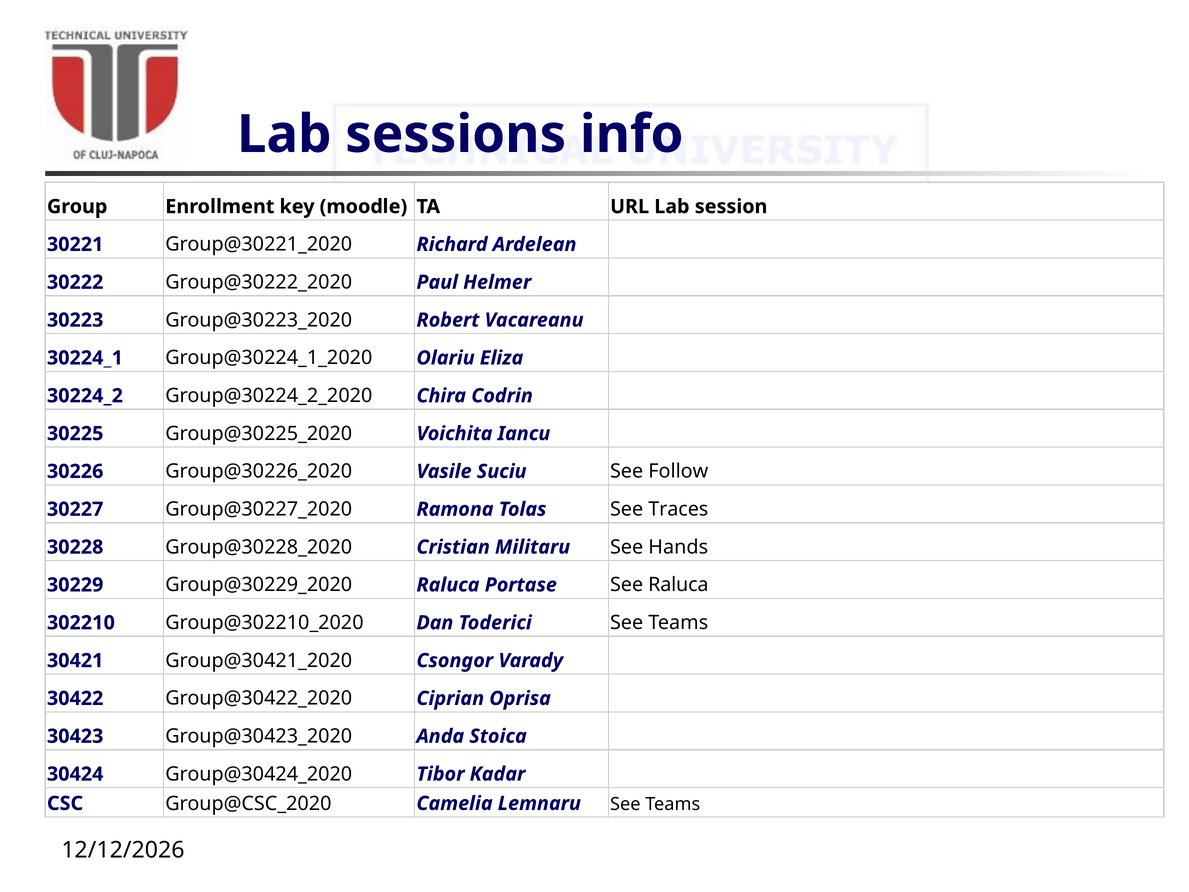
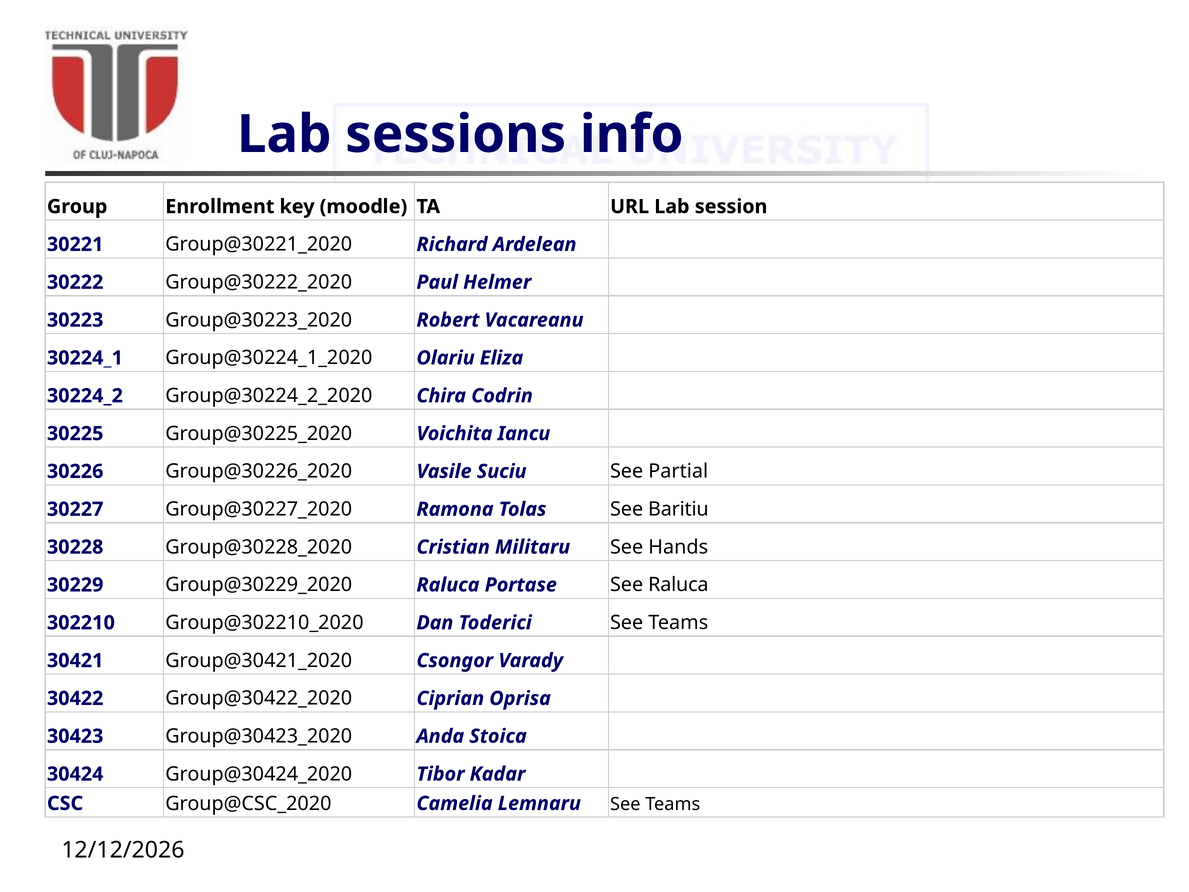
Follow: Follow -> Partial
Traces: Traces -> Baritiu
